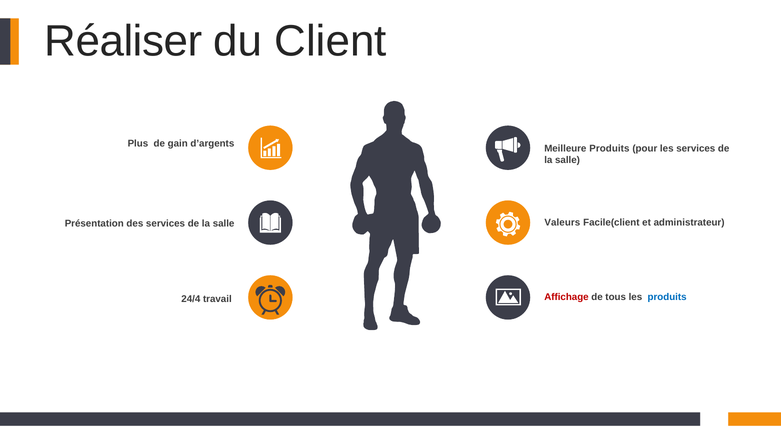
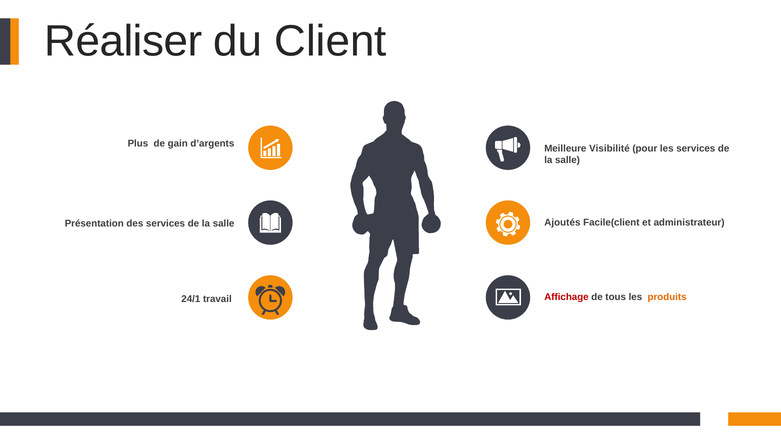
Meilleure Produits: Produits -> Visibilité
Valeurs: Valeurs -> Ajoutés
produits at (667, 297) colour: blue -> orange
24/4: 24/4 -> 24/1
